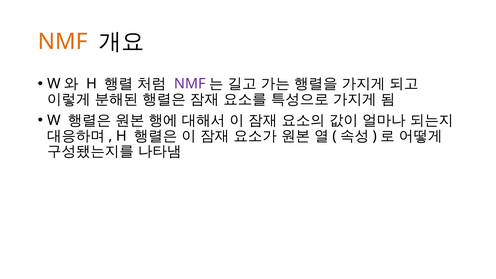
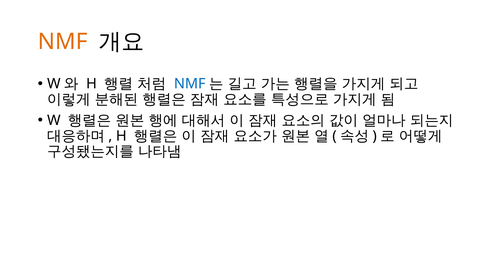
NMF at (190, 84) colour: purple -> blue
